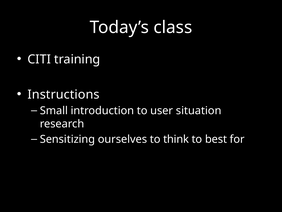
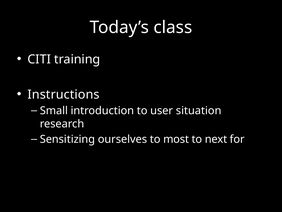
think: think -> most
best: best -> next
